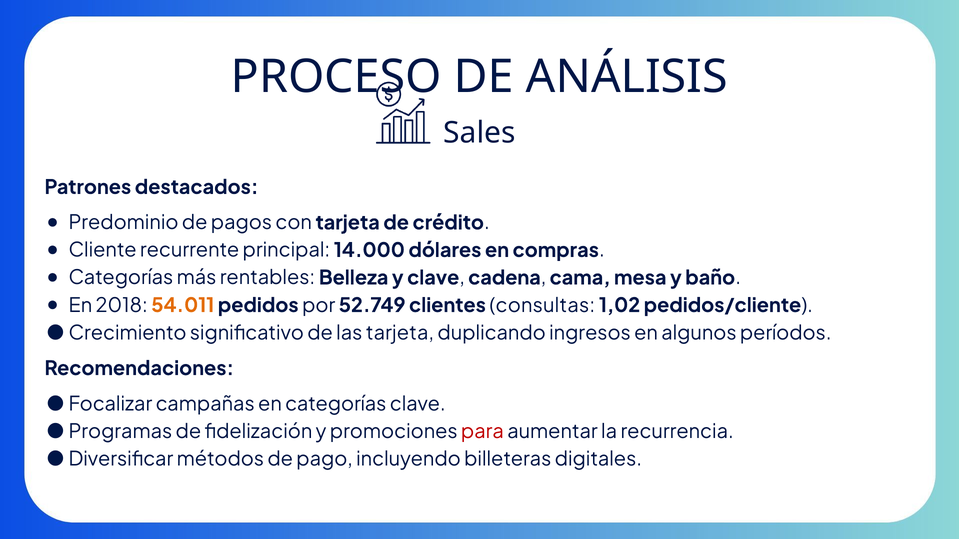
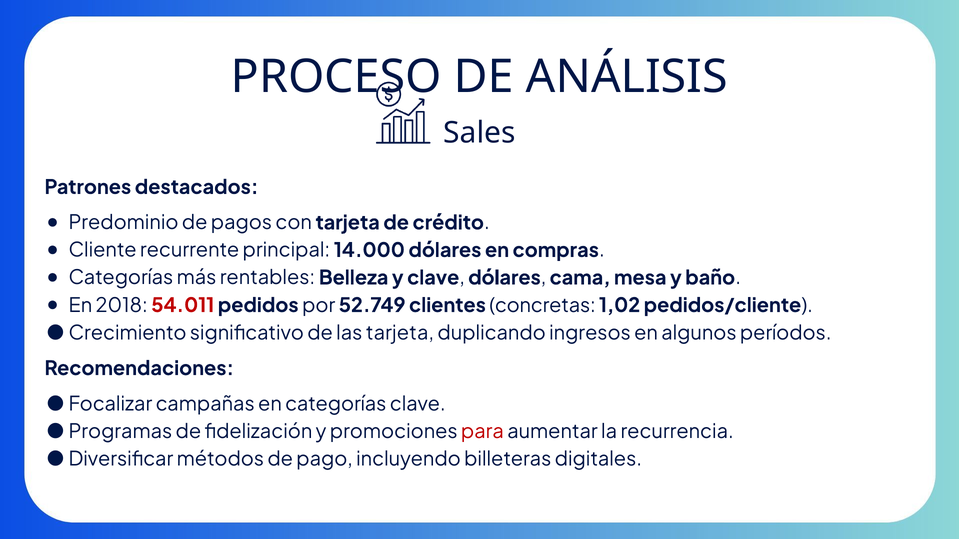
cadena at (504, 278): cadena -> dólares
54.011 colour: orange -> red
consultas: consultas -> concretas
